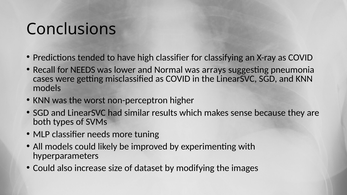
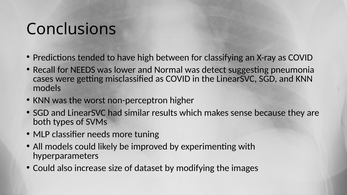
high classifier: classifier -> between
arrays: arrays -> detect
